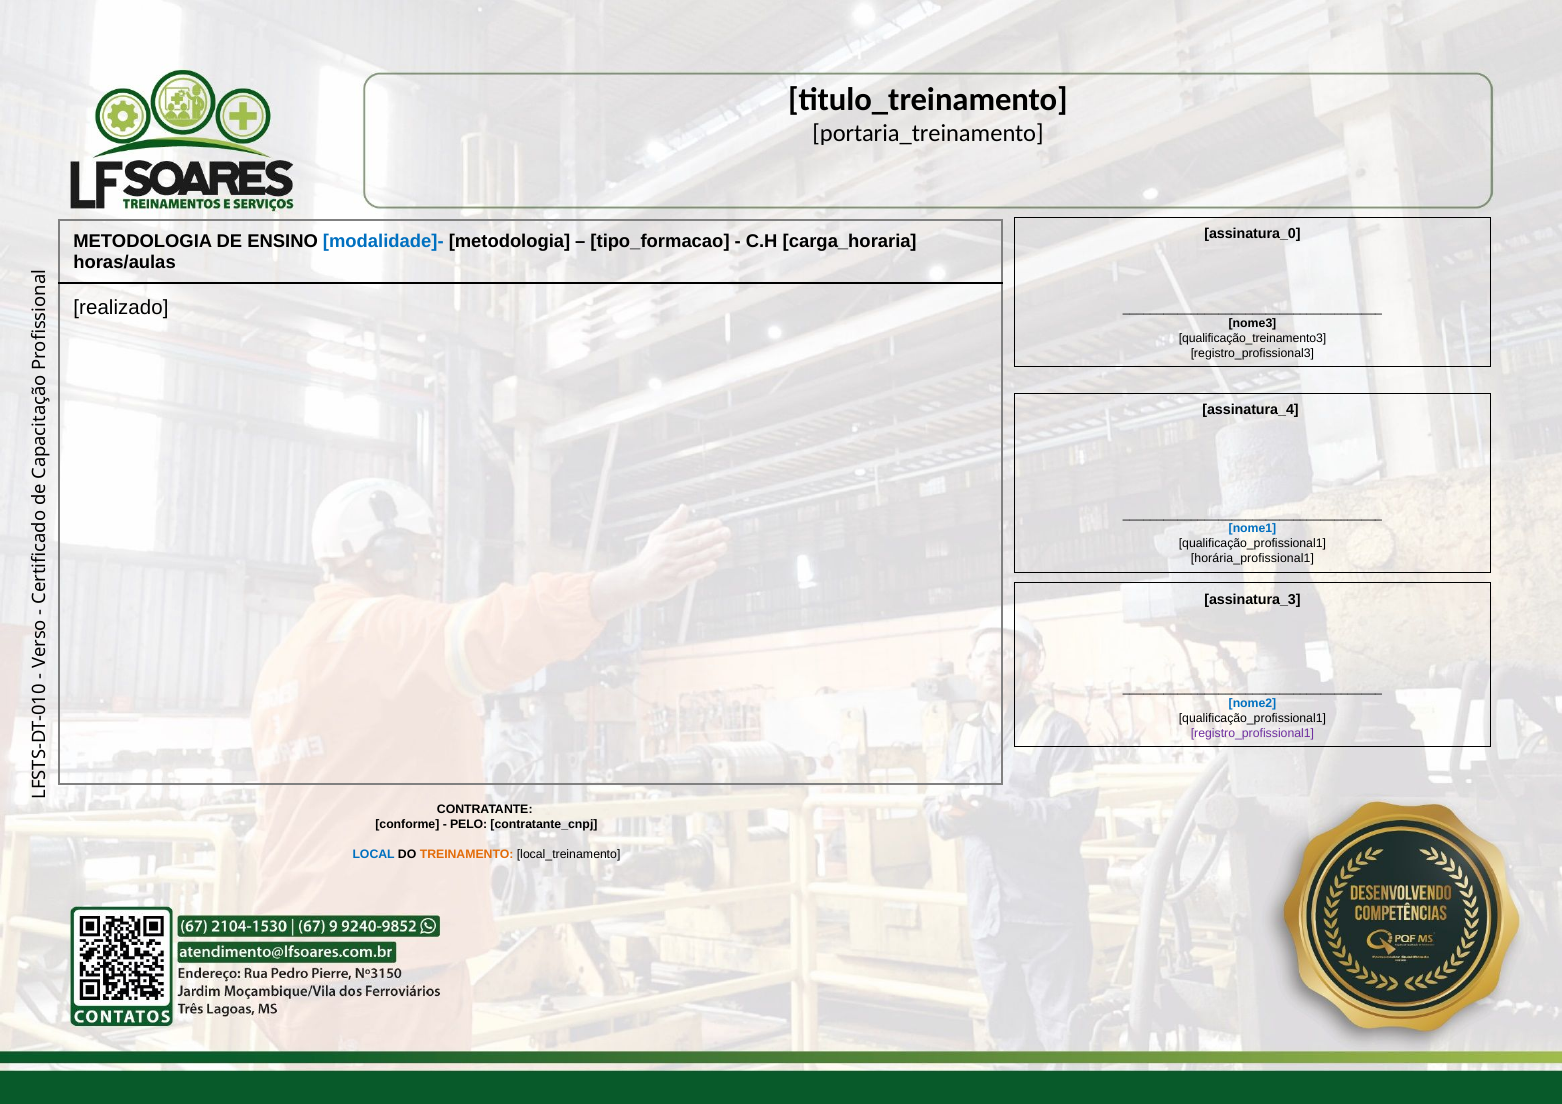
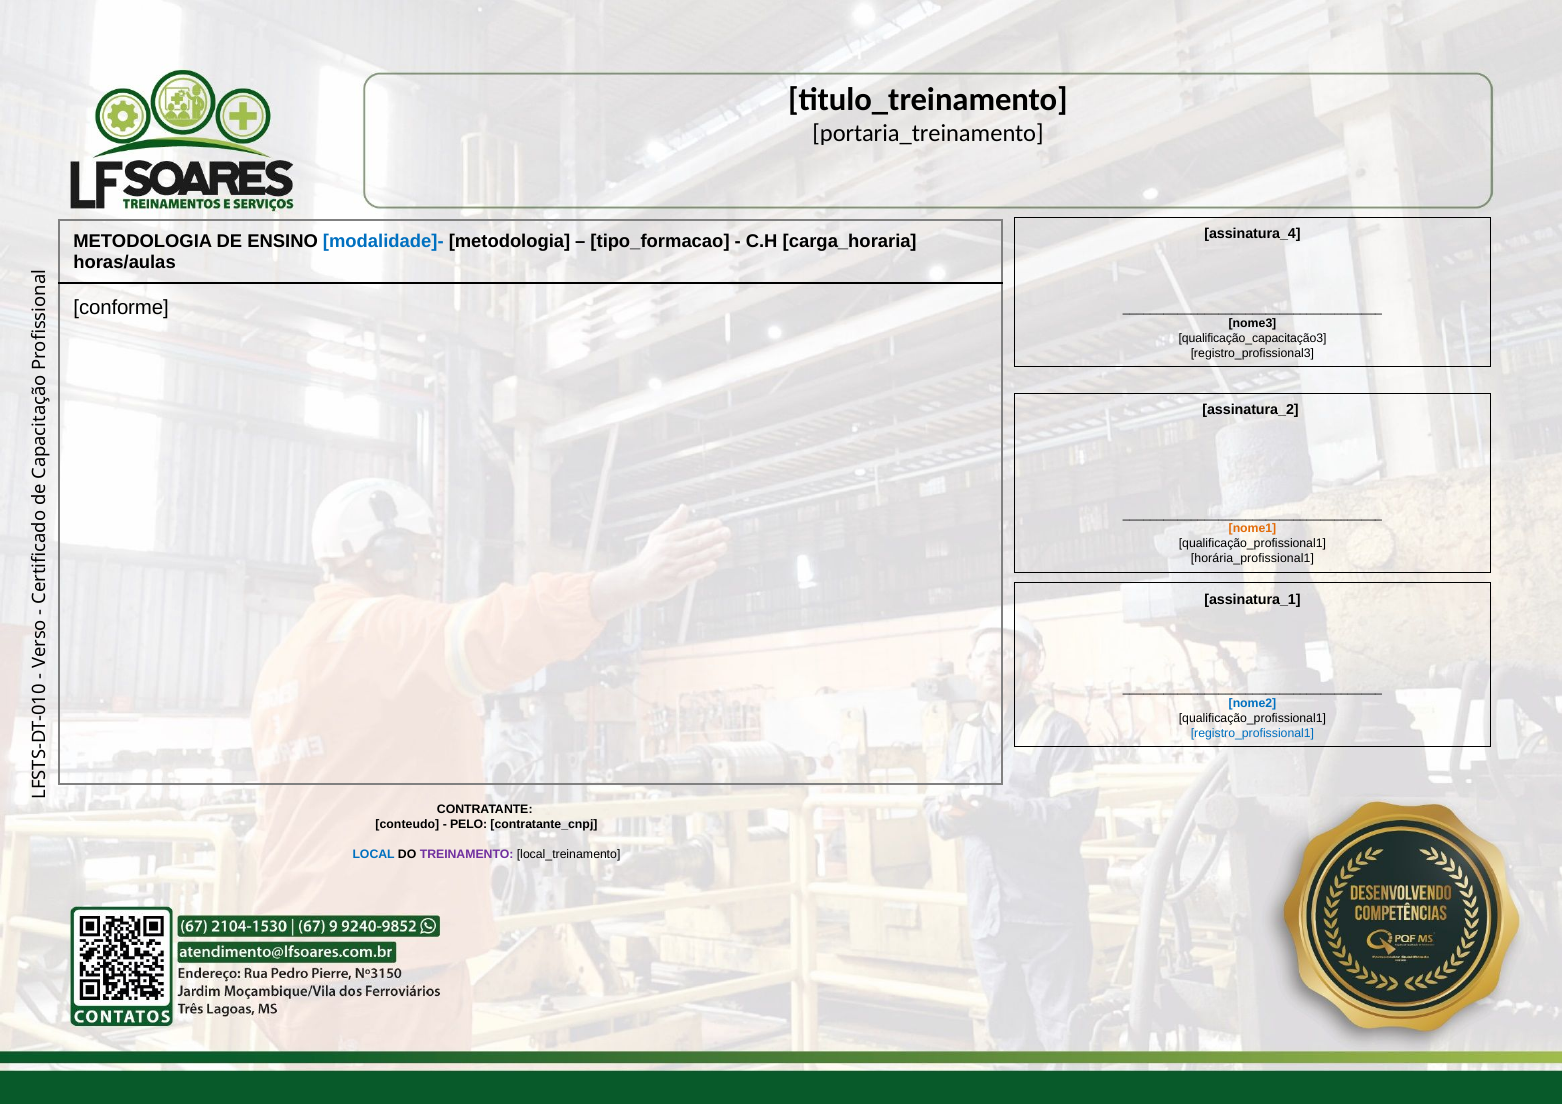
assinatura_0: assinatura_0 -> assinatura_4
realizado: realizado -> conforme
qualificação_treinamento3: qualificação_treinamento3 -> qualificação_capacitação3
assinatura_4: assinatura_4 -> assinatura_2
nome1 colour: blue -> orange
assinatura_3: assinatura_3 -> assinatura_1
registro_profissional1 colour: purple -> blue
conforme: conforme -> conteudo
TREINAMENTO colour: orange -> purple
